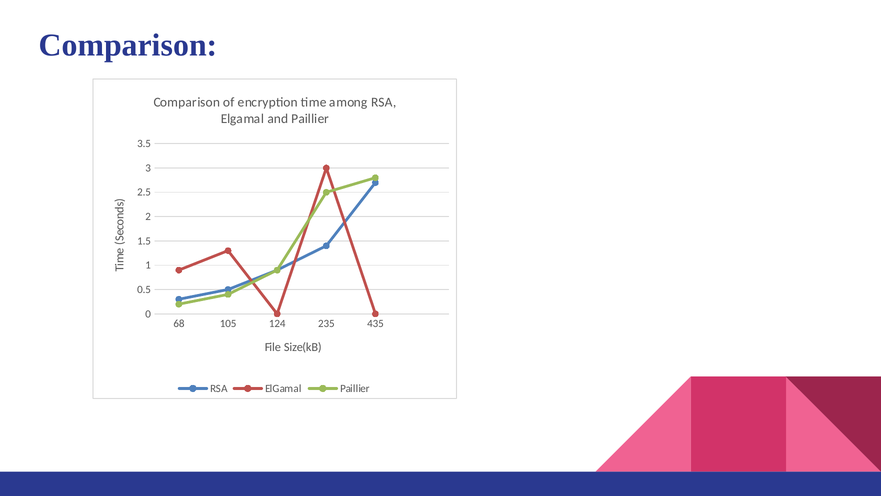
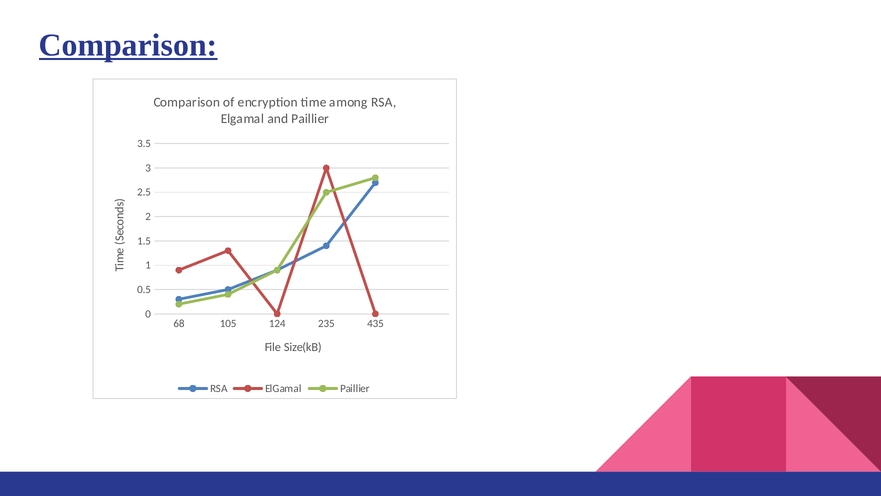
Comparison at (128, 45) underline: none -> present
